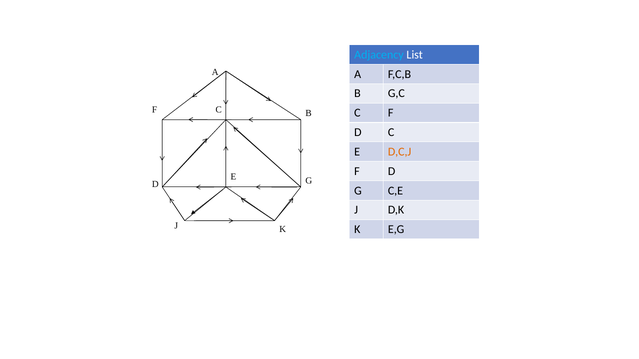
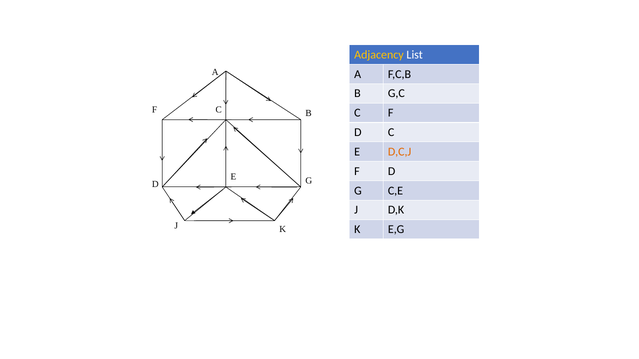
Adjacency colour: light blue -> yellow
